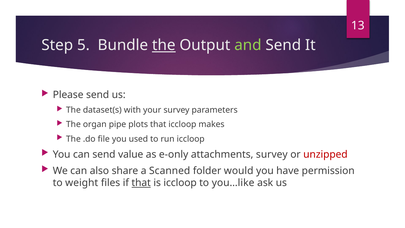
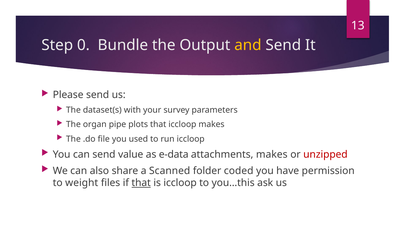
5: 5 -> 0
the at (164, 45) underline: present -> none
and colour: light green -> yellow
e-only: e-only -> e-data
attachments survey: survey -> makes
would: would -> coded
you…like: you…like -> you…this
